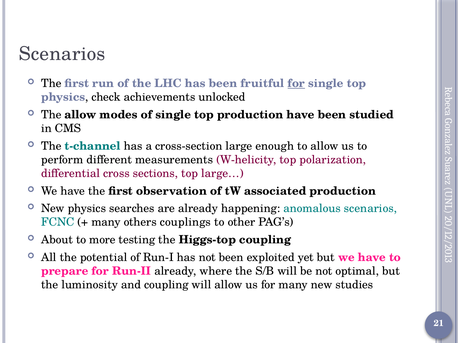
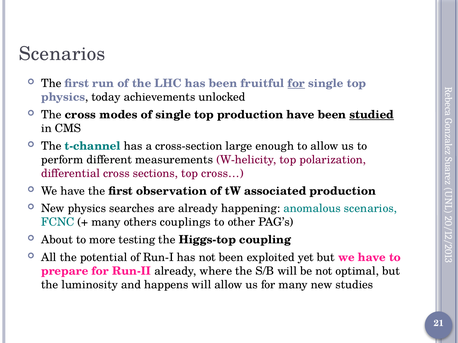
check: check -> today
The allow: allow -> cross
studied underline: none -> present
large…: large… -> cross…
and coupling: coupling -> happens
